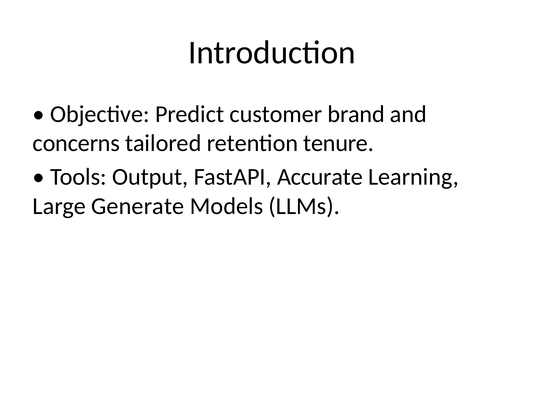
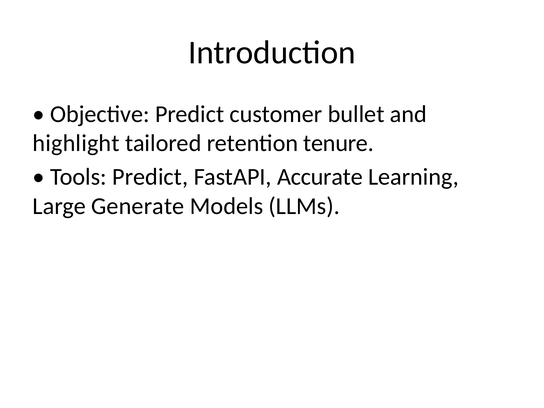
brand: brand -> bullet
concerns: concerns -> highlight
Tools Output: Output -> Predict
